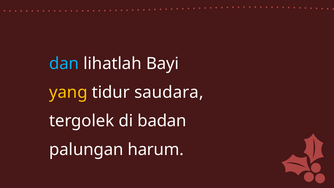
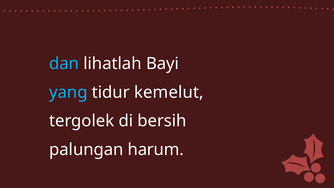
yang colour: yellow -> light blue
saudara: saudara -> kemelut
badan: badan -> bersih
